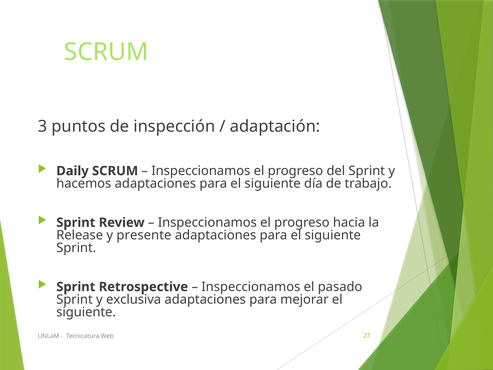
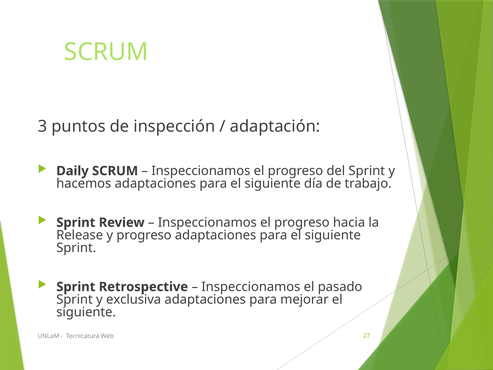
y presente: presente -> progreso
